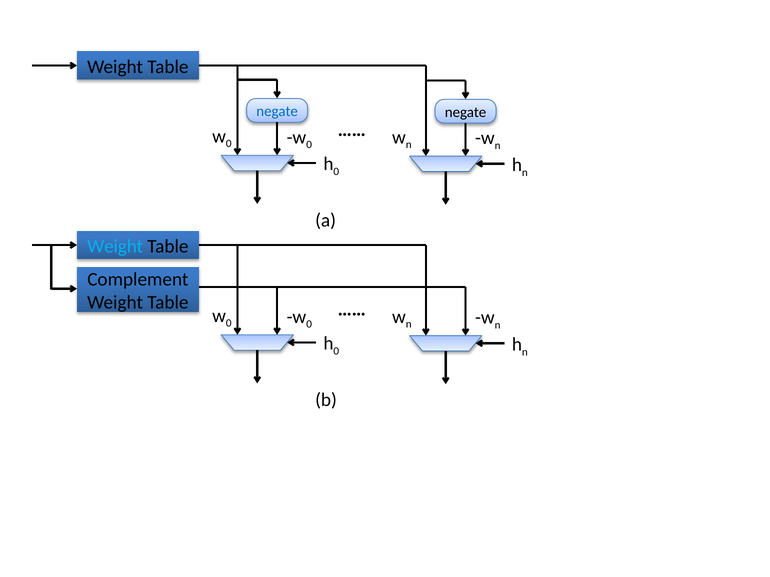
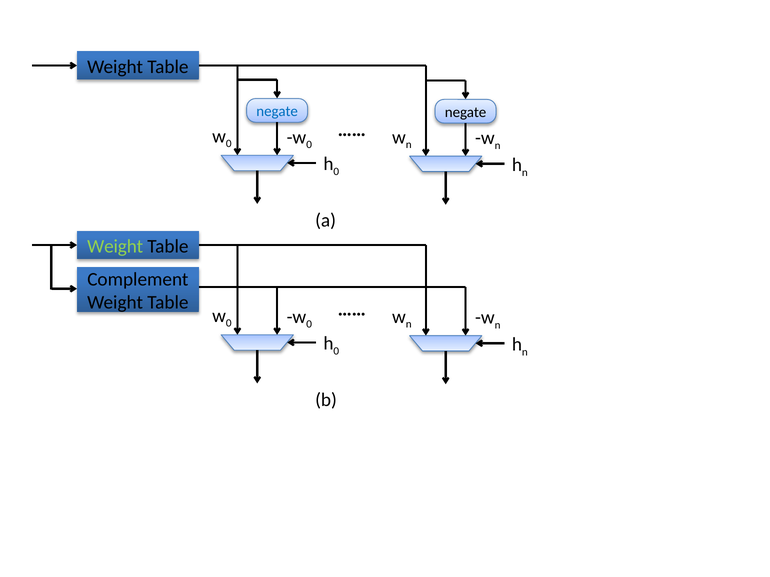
Weight at (115, 247) colour: light blue -> light green
